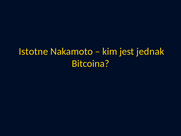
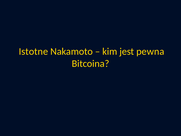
jednak: jednak -> pewna
